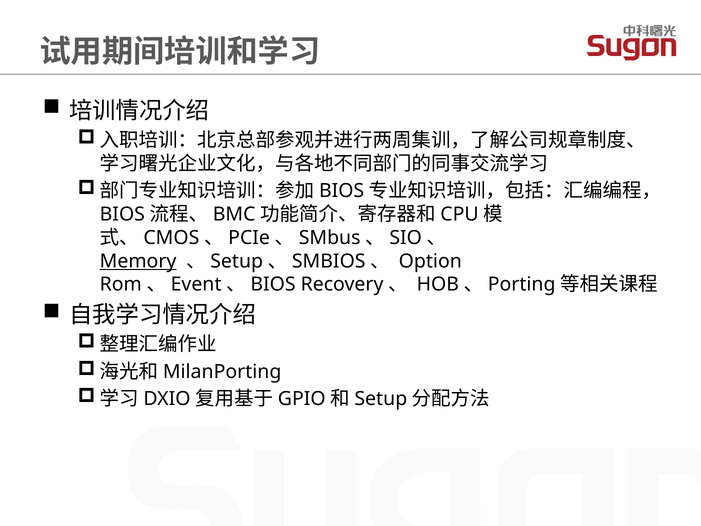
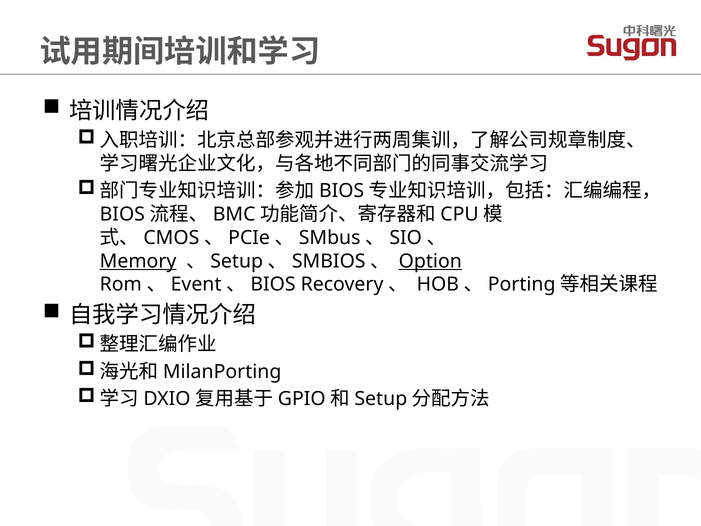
Option underline: none -> present
